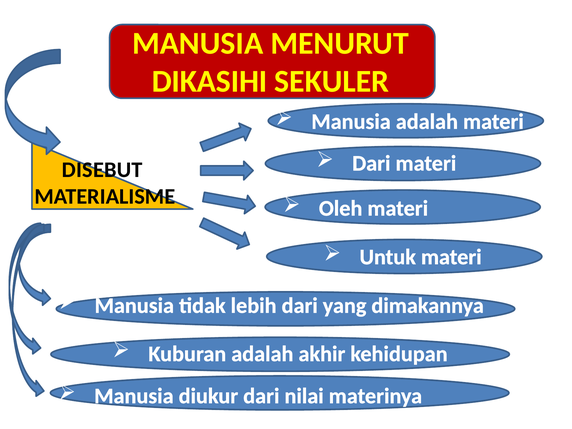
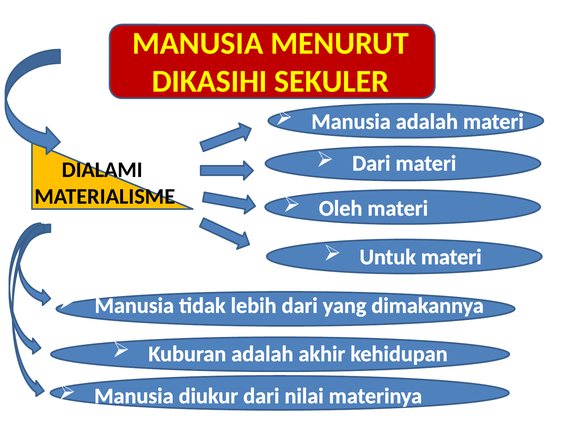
DISEBUT: DISEBUT -> DIALAMI
